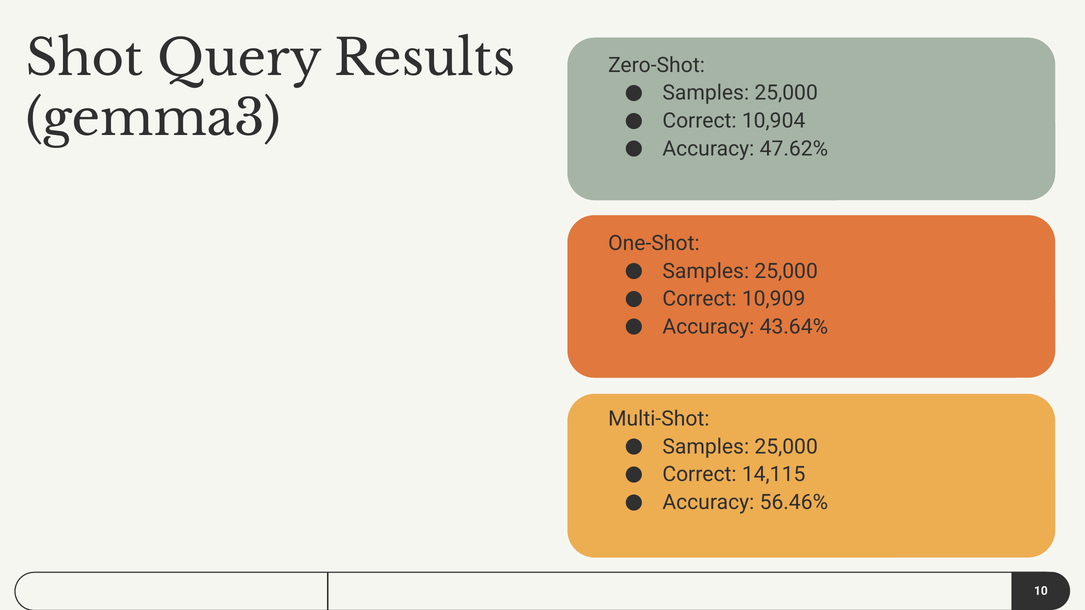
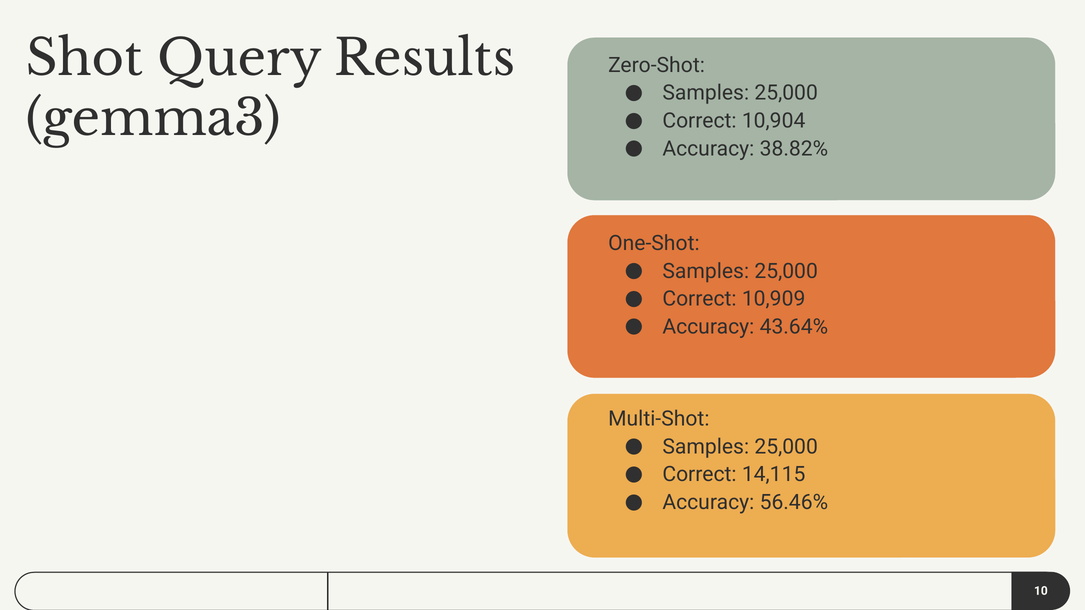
47.62%: 47.62% -> 38.82%
